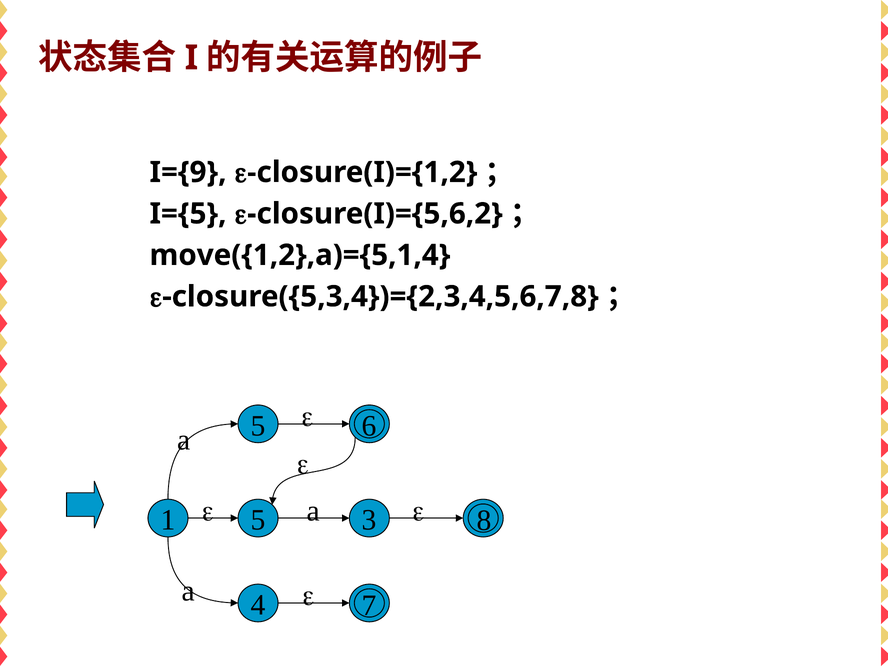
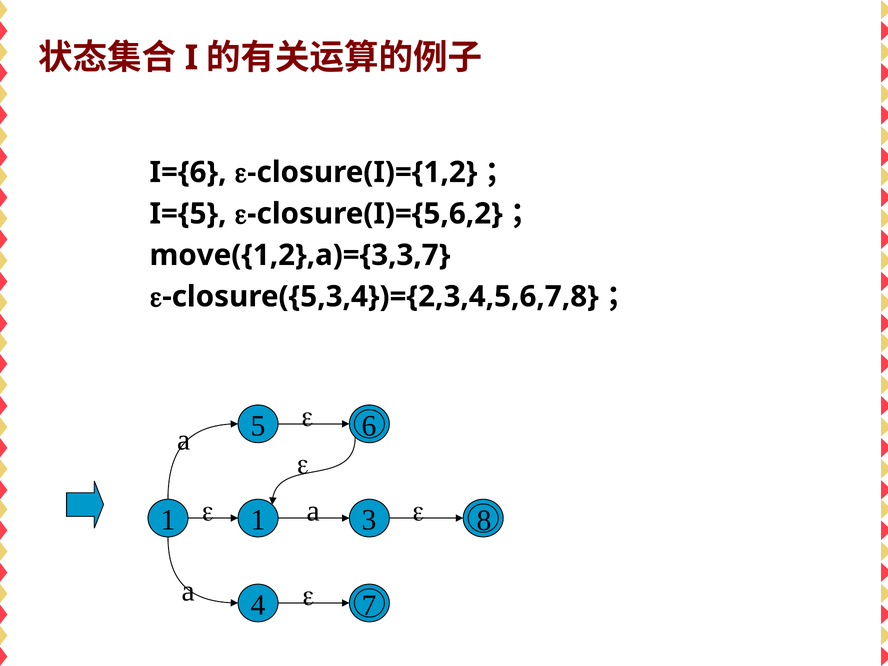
I={9: I={9 -> I={6
move({1,2},a)={5,1,4: move({1,2},a)={5,1,4 -> move({1,2},a)={3,3,7
1 5: 5 -> 1
